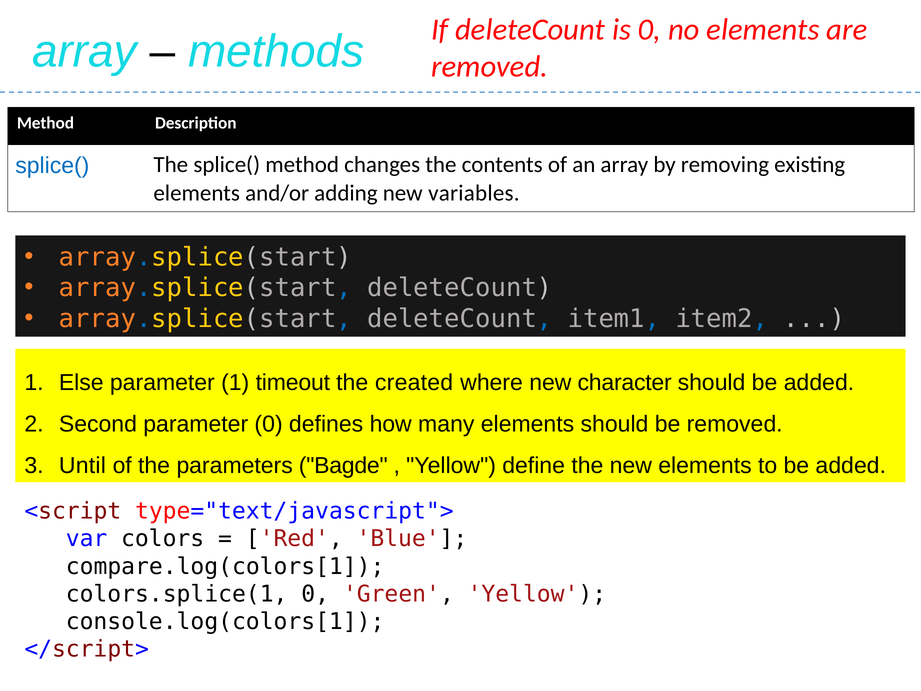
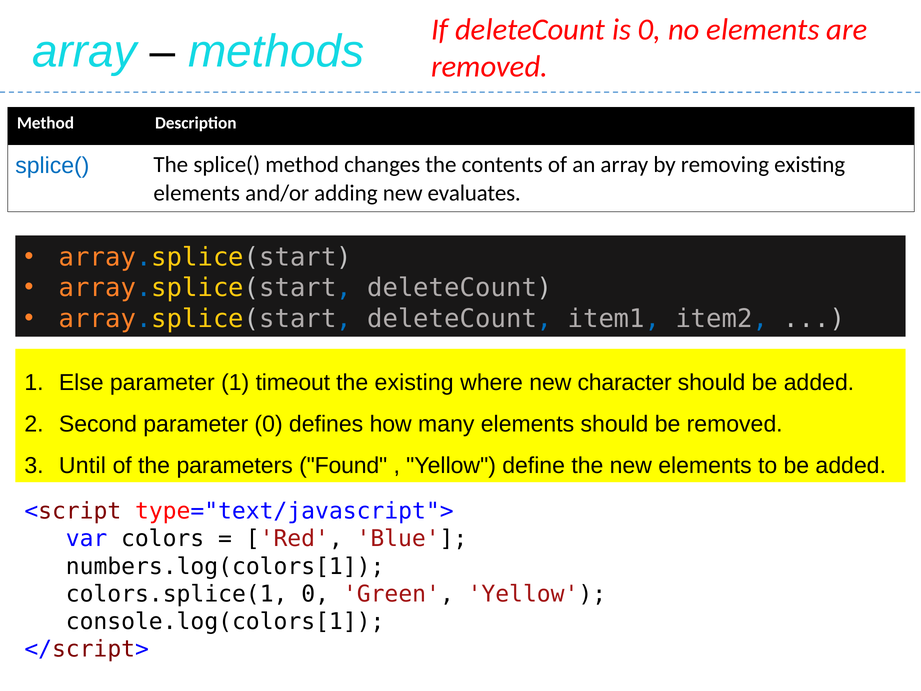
variables: variables -> evaluates
the created: created -> existing
Bagde: Bagde -> Found
compare.log(colors[1: compare.log(colors[1 -> numbers.log(colors[1
